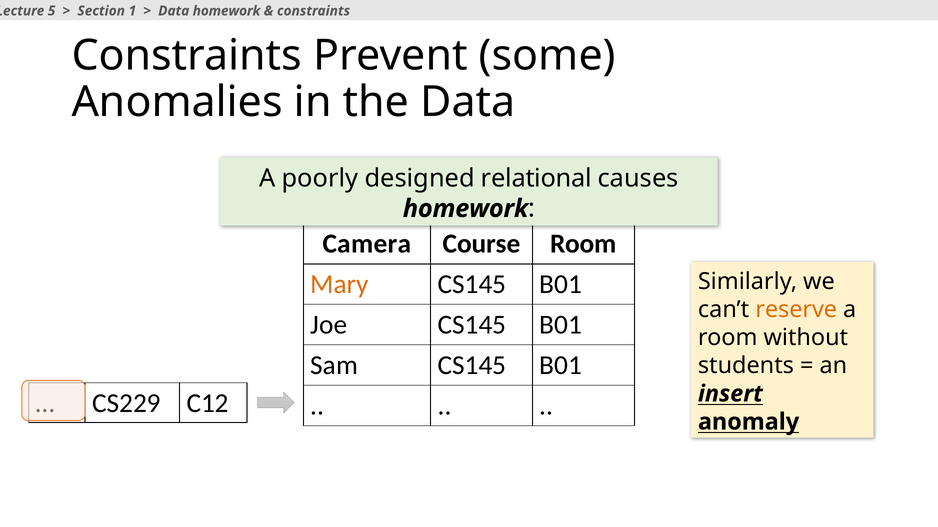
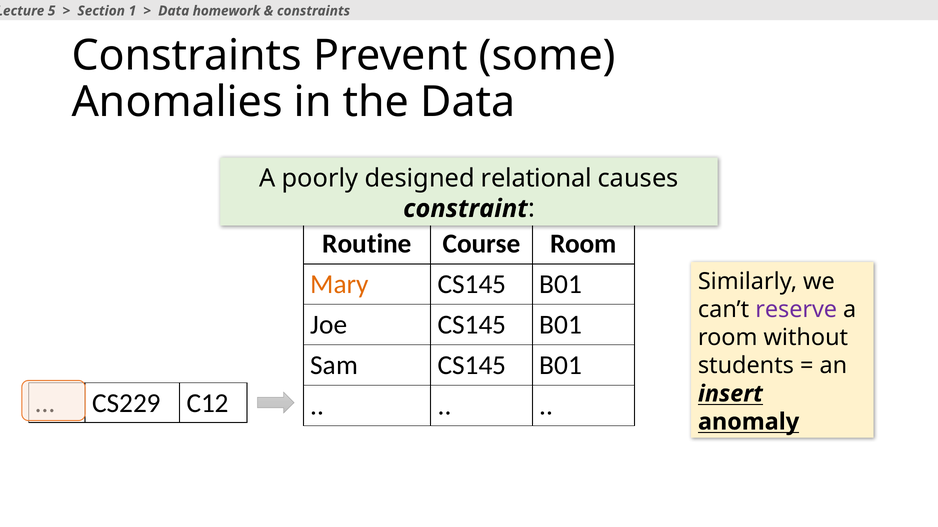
homework at (466, 209): homework -> constraint
Camera: Camera -> Routine
reserve colour: orange -> purple
